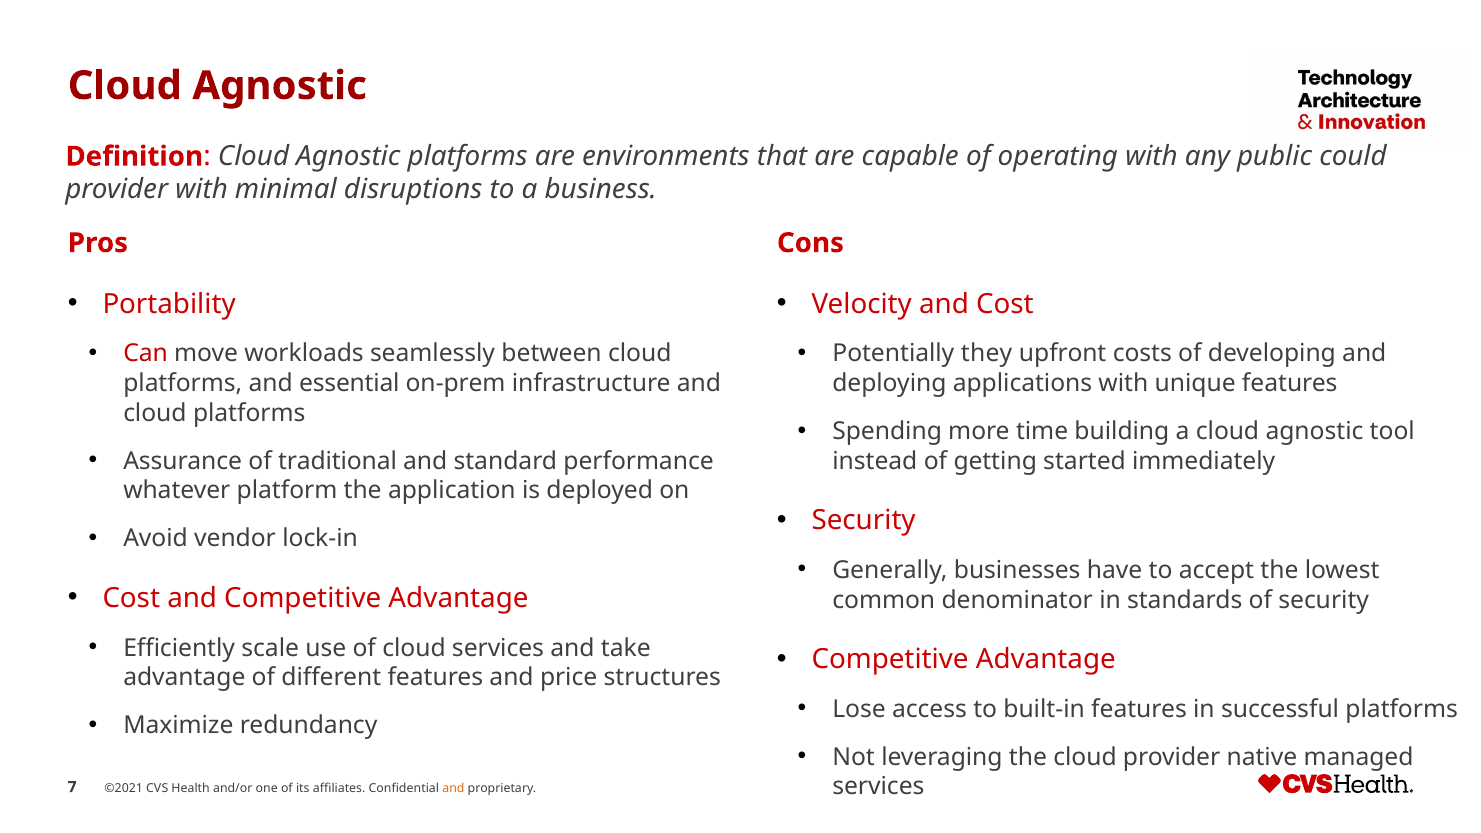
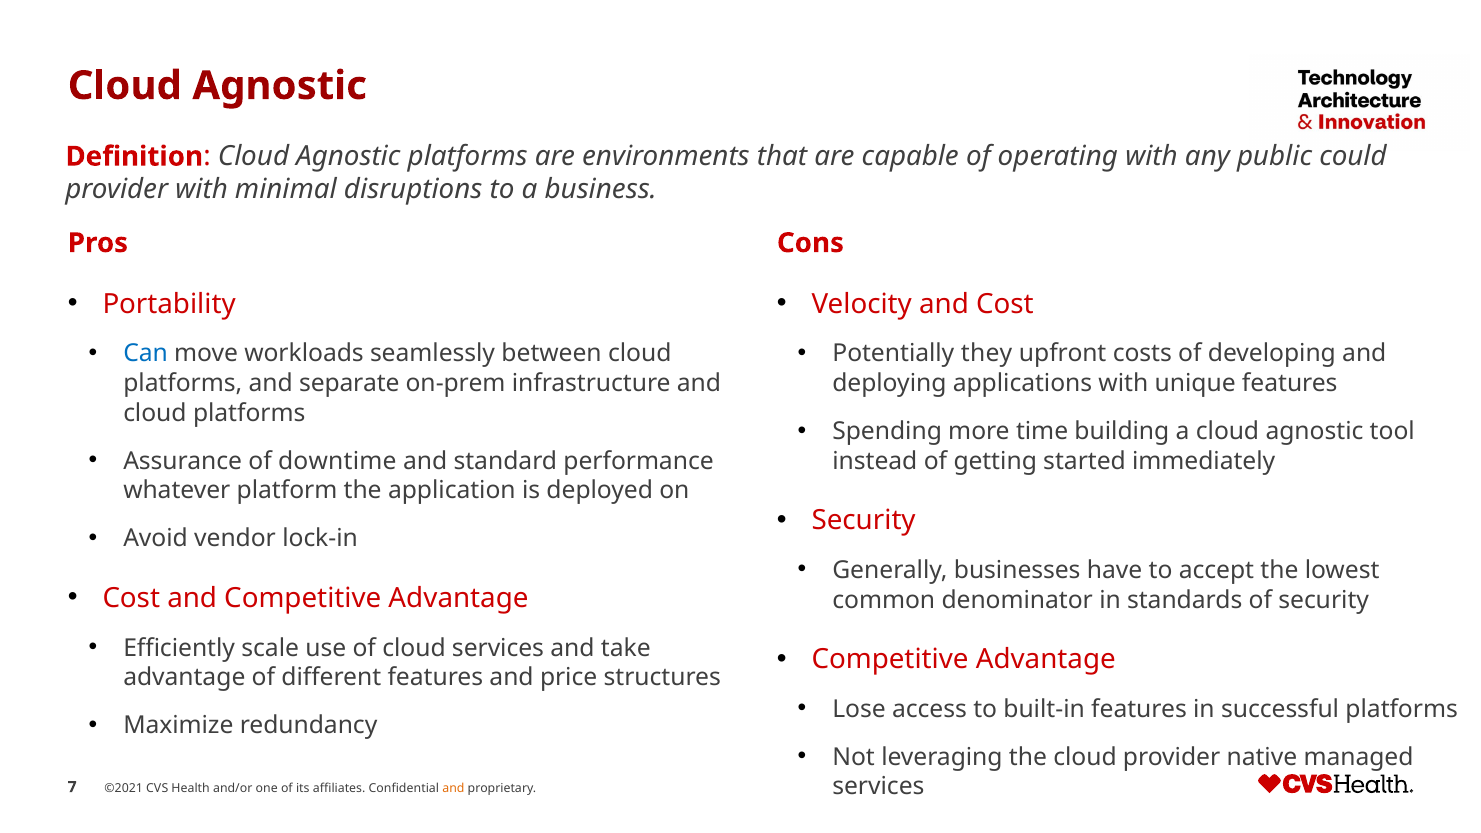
Can colour: red -> blue
essential: essential -> separate
traditional: traditional -> downtime
